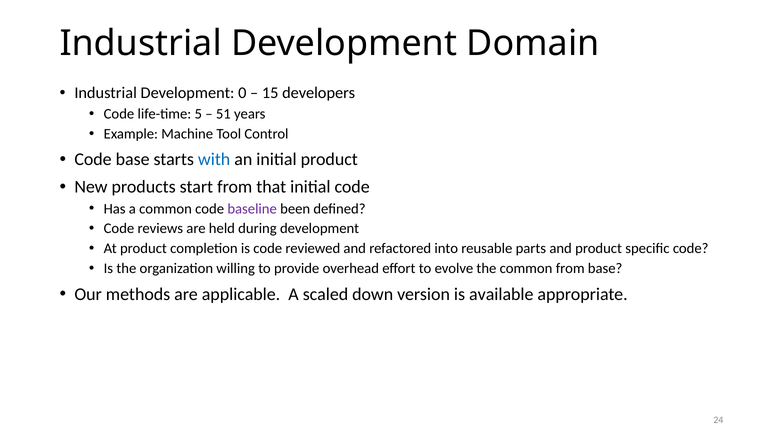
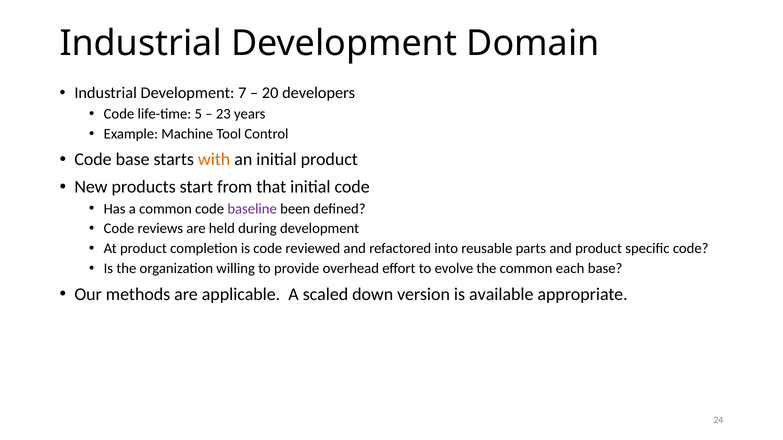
0: 0 -> 7
15: 15 -> 20
51: 51 -> 23
with colour: blue -> orange
common from: from -> each
